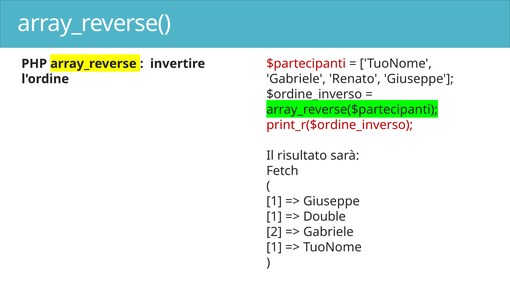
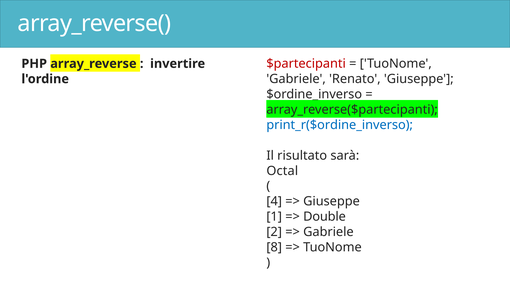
print_r($ordine_inverso colour: red -> blue
Fetch: Fetch -> Octal
1 at (274, 201): 1 -> 4
1 at (274, 247): 1 -> 8
